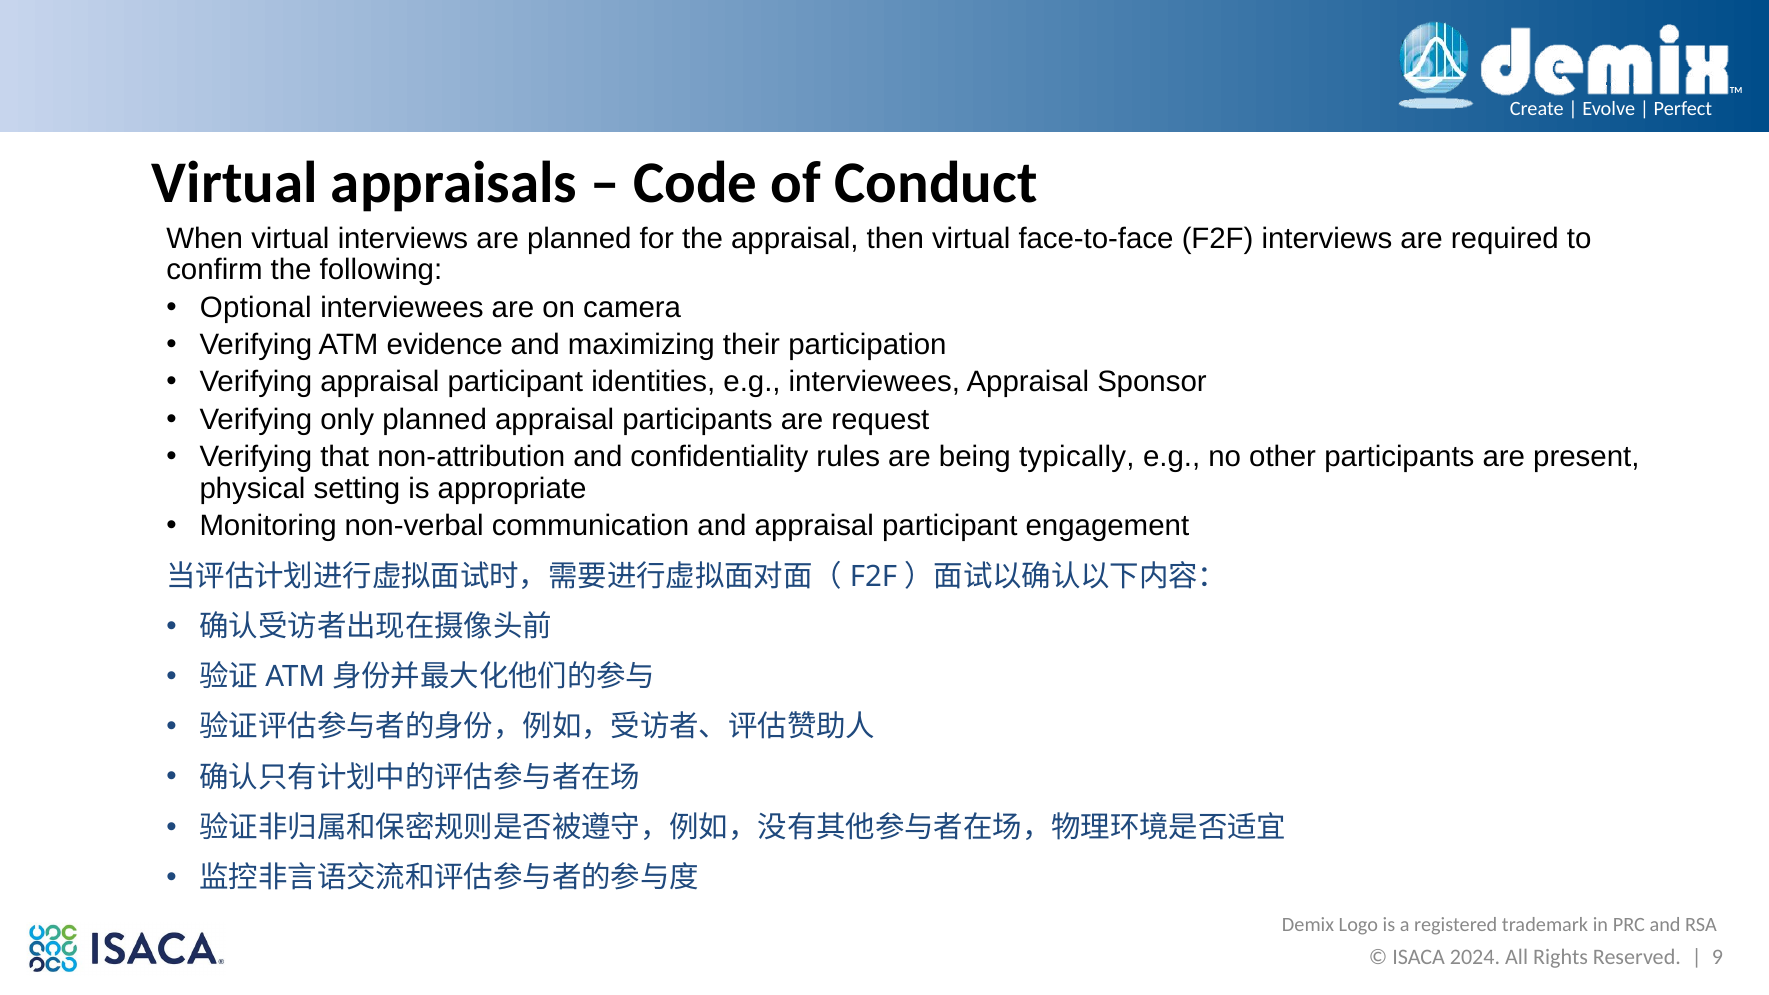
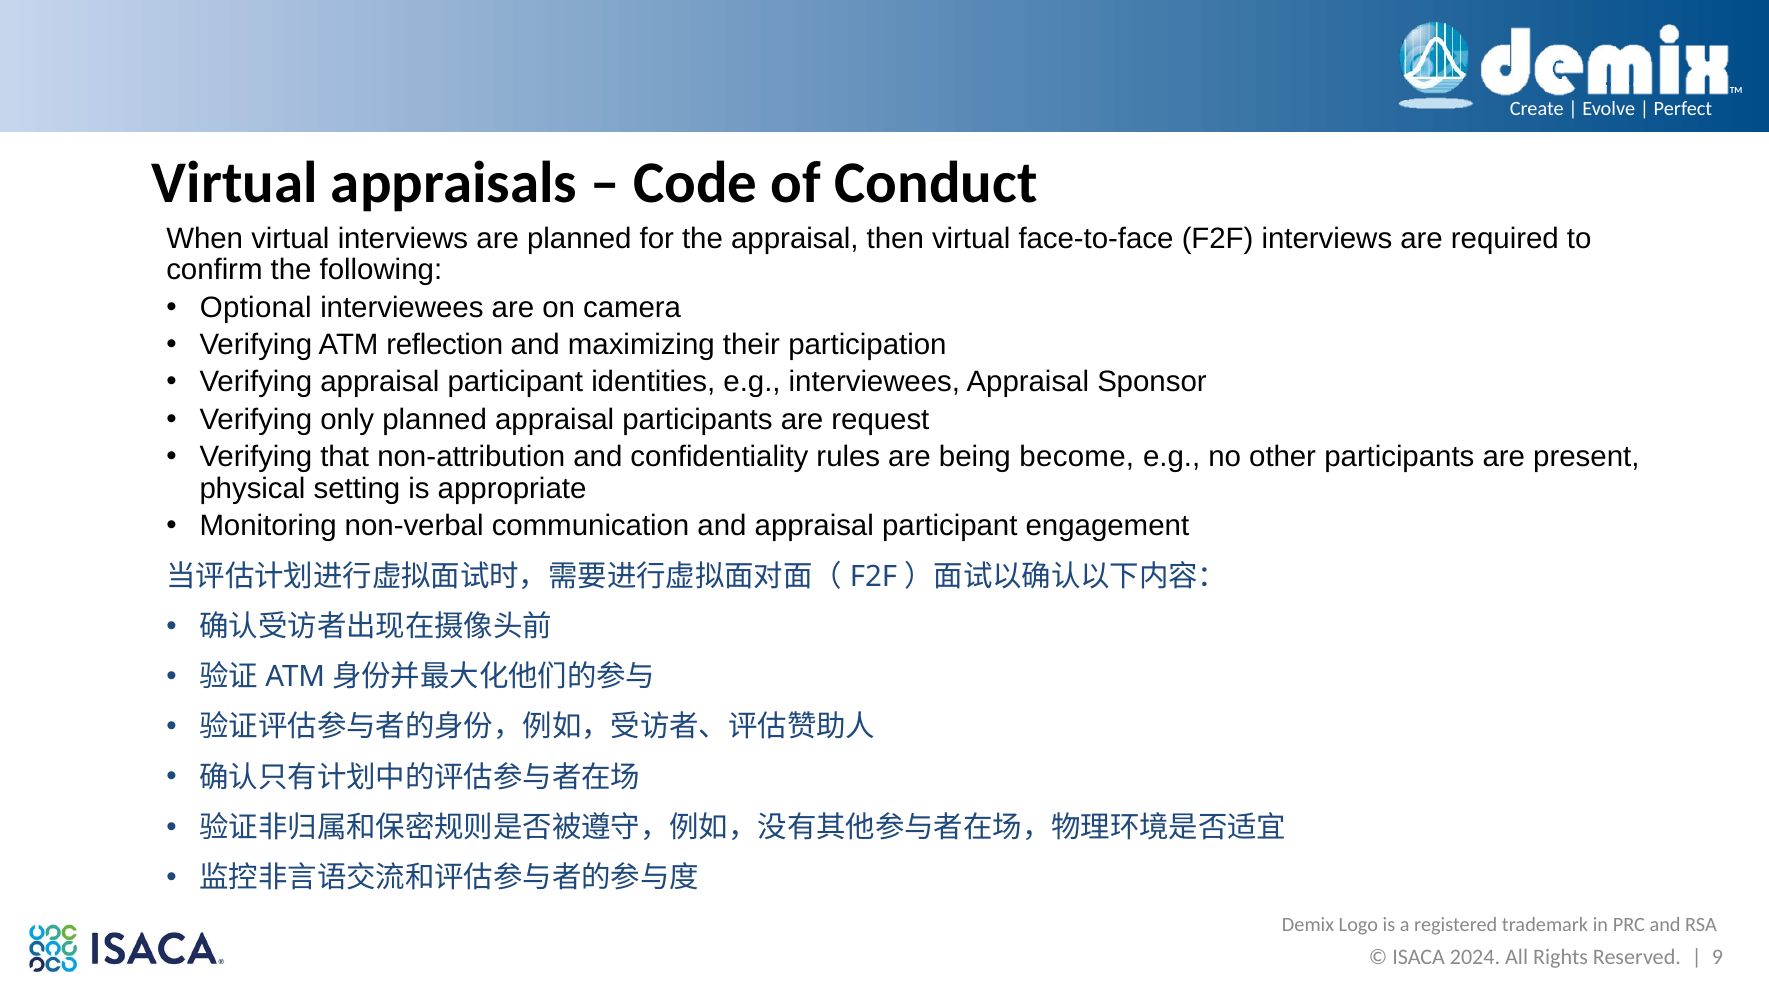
evidence: evidence -> reflection
typically: typically -> become
